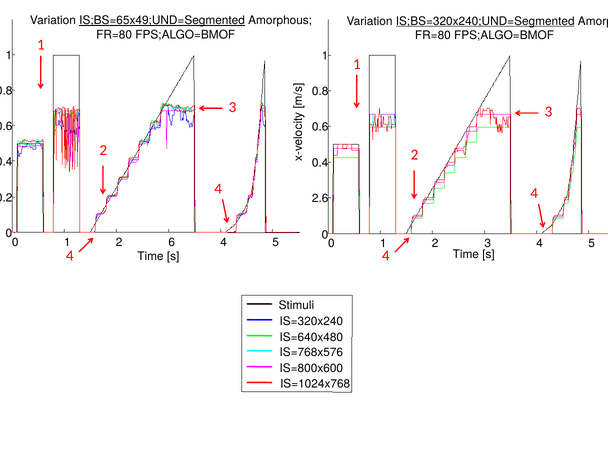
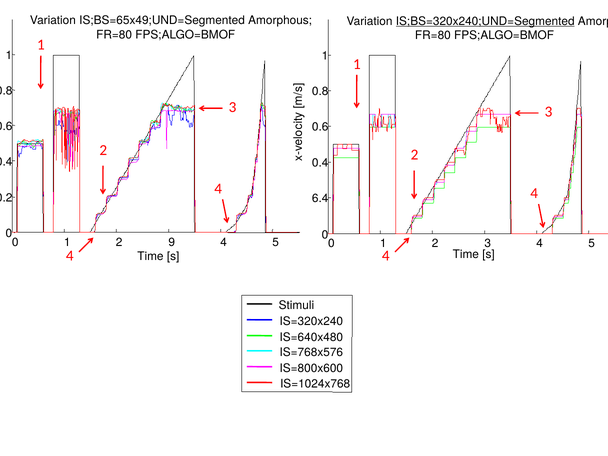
IS;BS=65x49;UND=Segmented underline: present -> none
2.6: 2.6 -> 6.4
6: 6 -> 9
